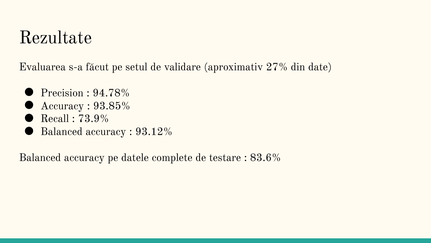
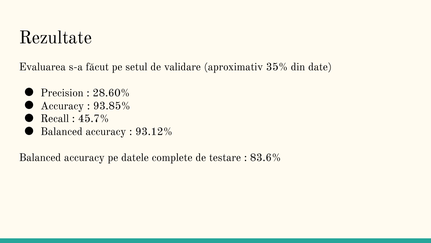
27%: 27% -> 35%
94.78%: 94.78% -> 28.60%
73.9%: 73.9% -> 45.7%
